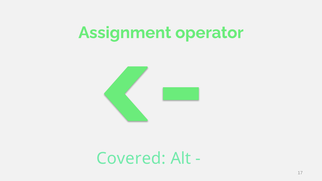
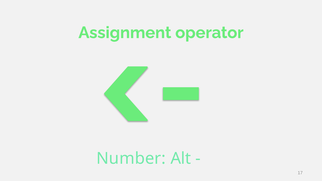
Covered: Covered -> Number
